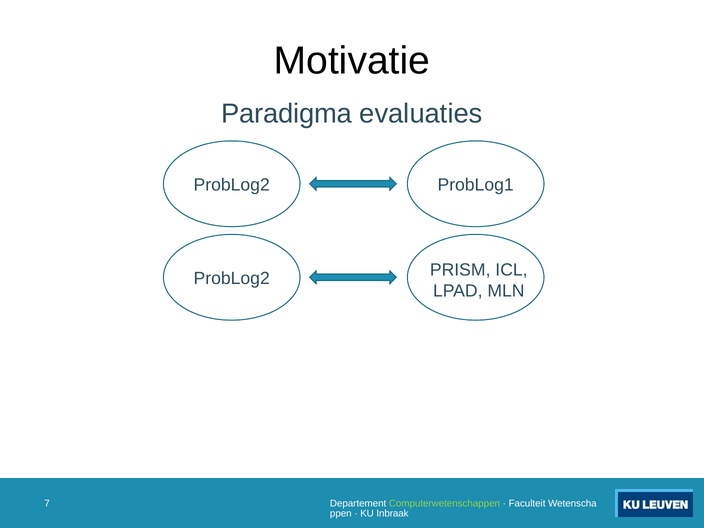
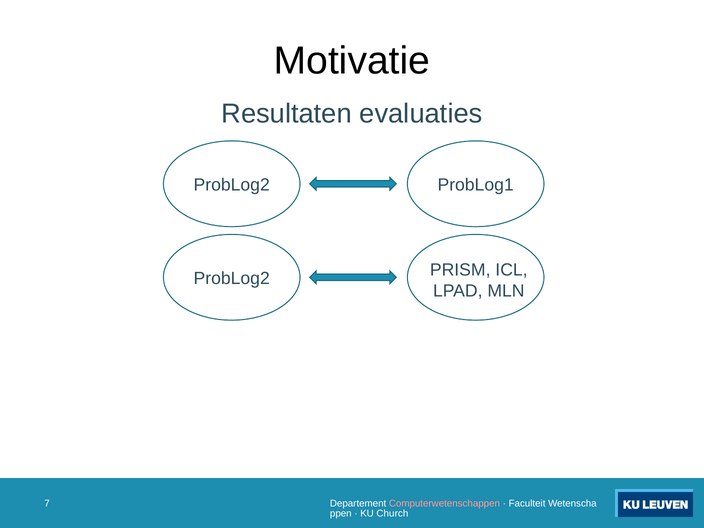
Paradigma: Paradigma -> Resultaten
Computerwetenschappen colour: light green -> pink
Inbraak: Inbraak -> Church
